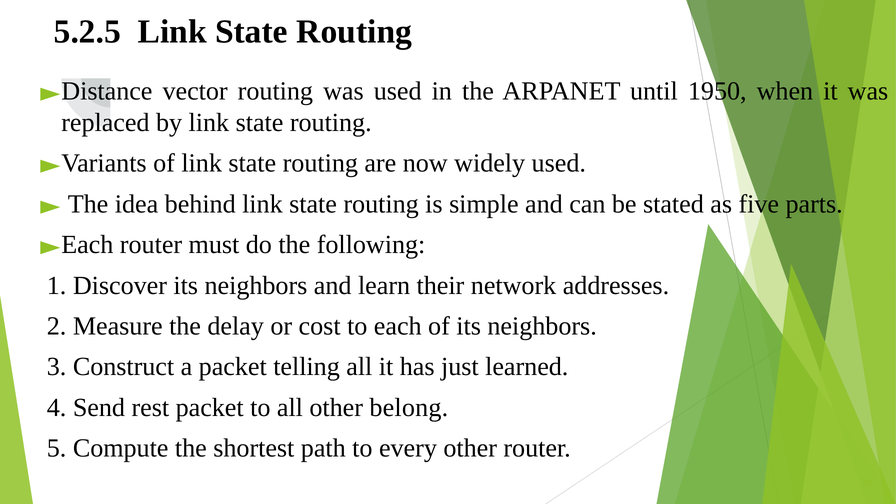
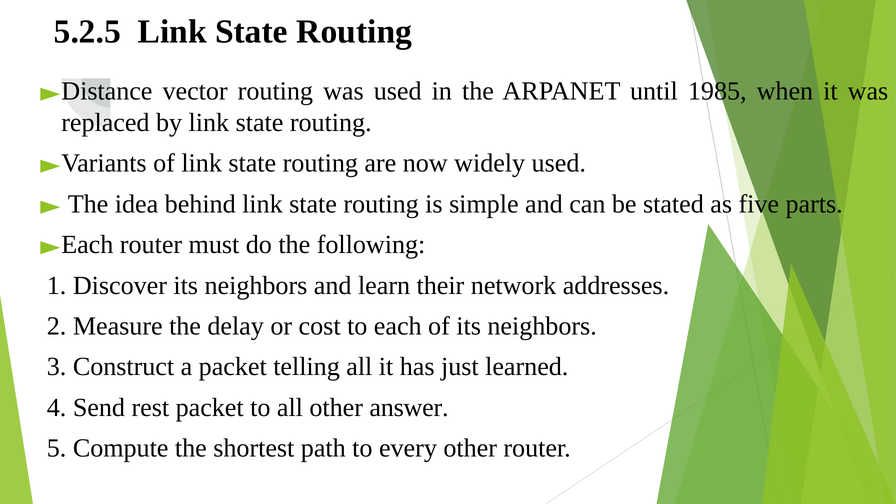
1950: 1950 -> 1985
belong: belong -> answer
